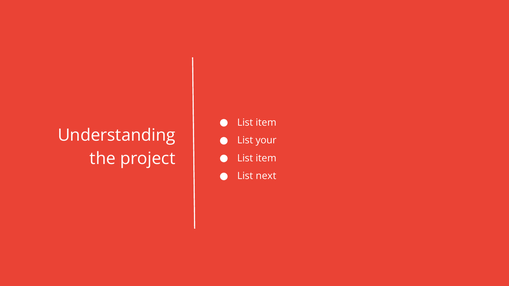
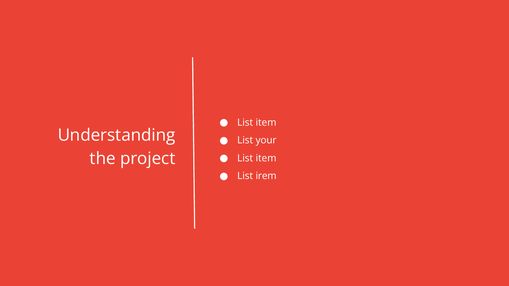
next: next -> irem
